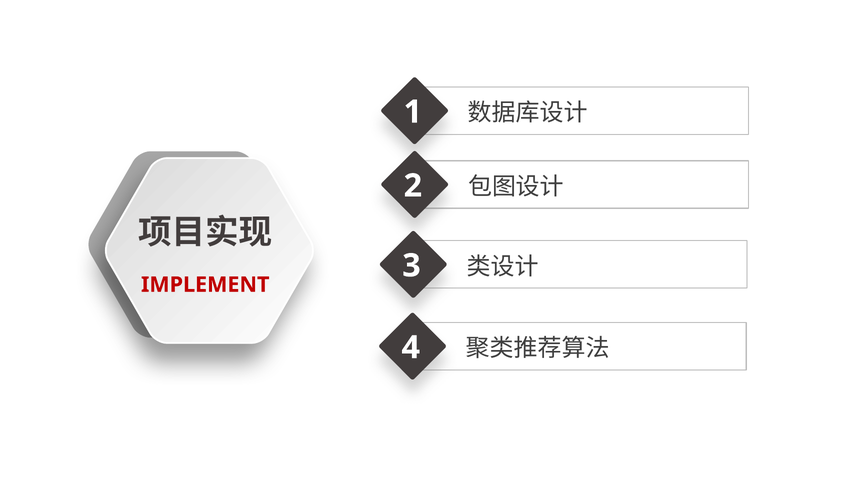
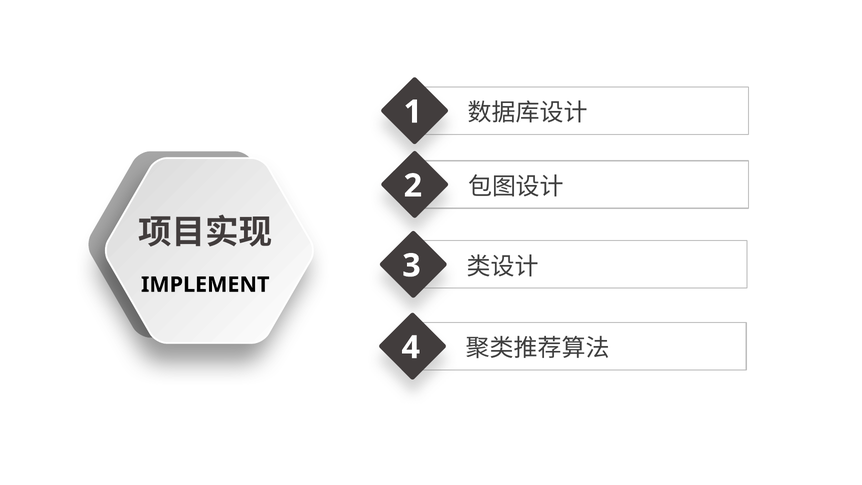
IMPLEMENT colour: red -> black
